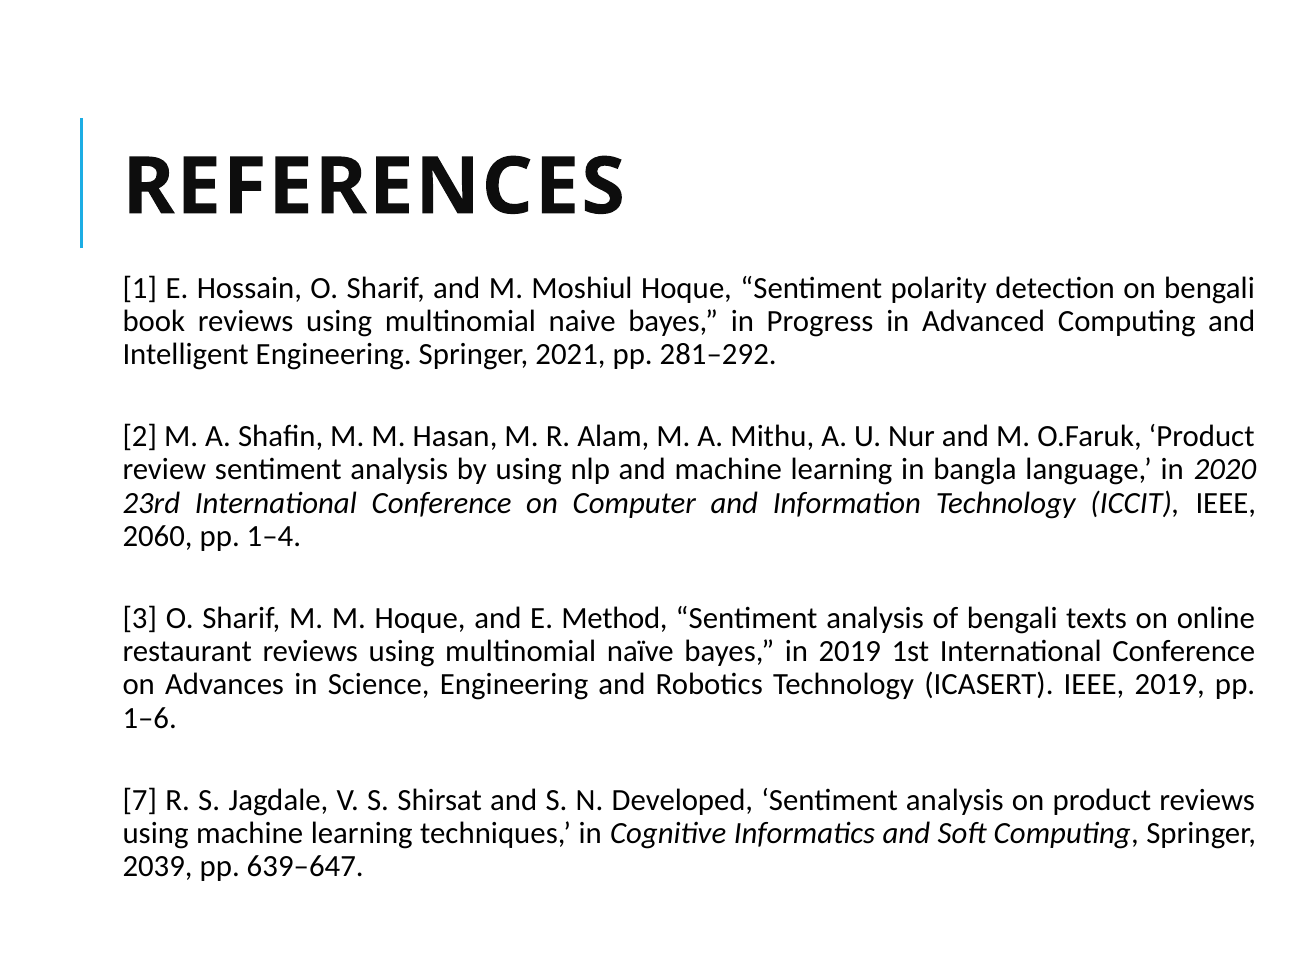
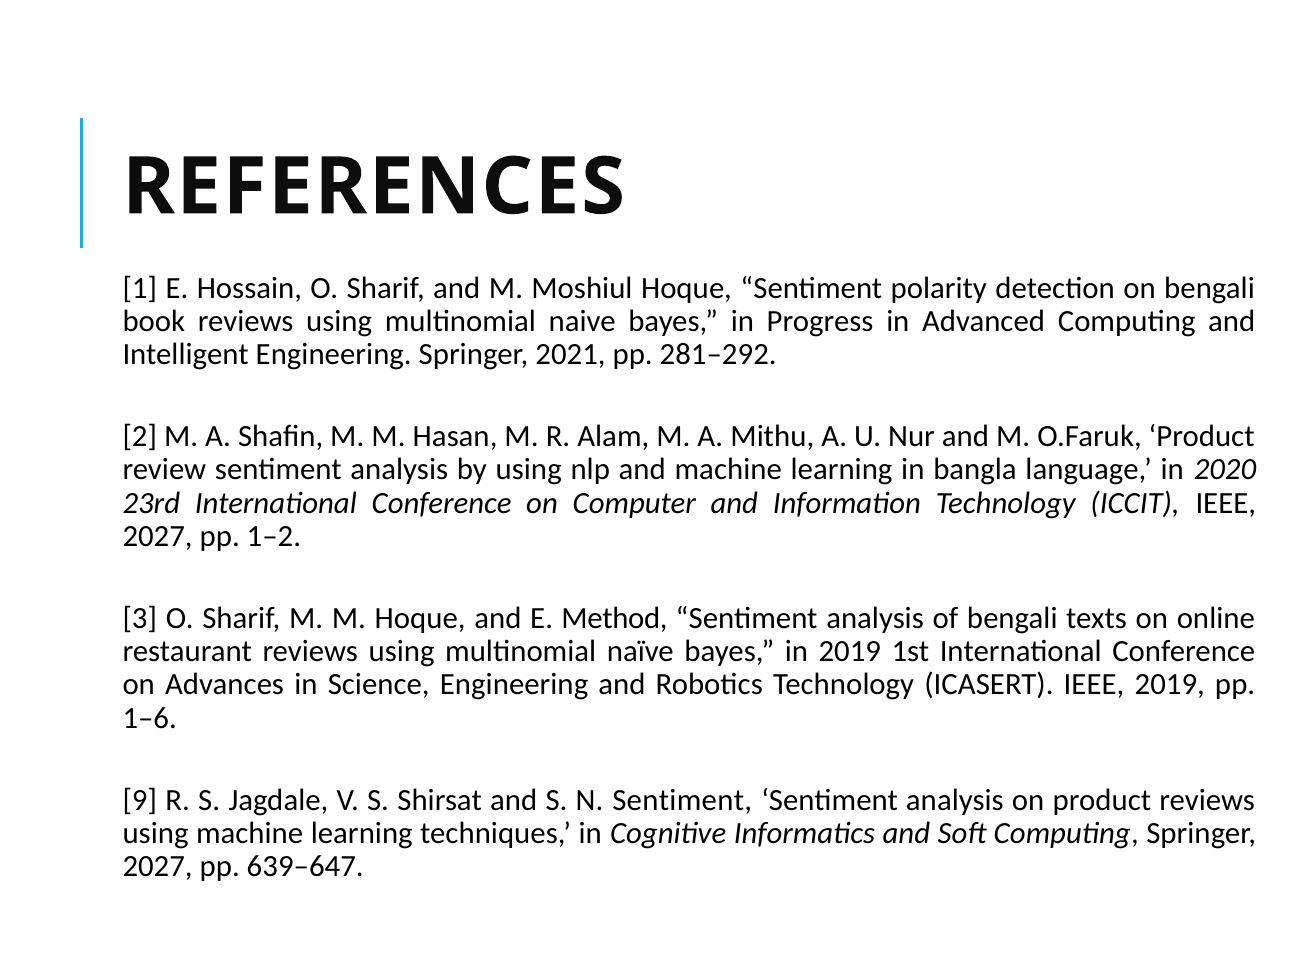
2060 at (158, 536): 2060 -> 2027
1–4: 1–4 -> 1–2
7: 7 -> 9
N Developed: Developed -> Sentiment
2039 at (158, 866): 2039 -> 2027
